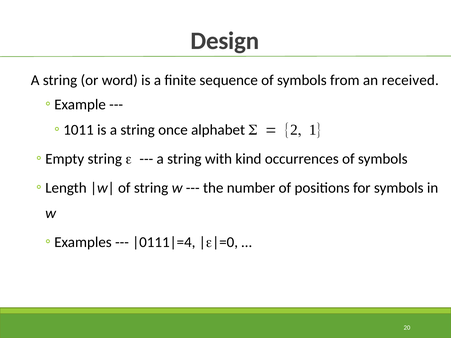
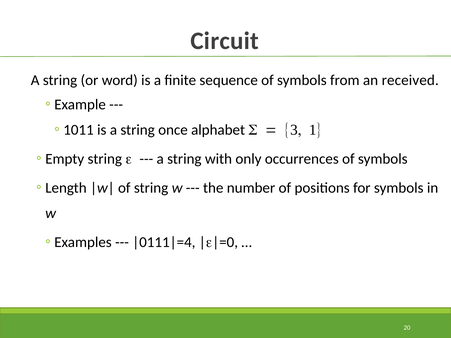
Design: Design -> Circuit
2: 2 -> 3
kind: kind -> only
